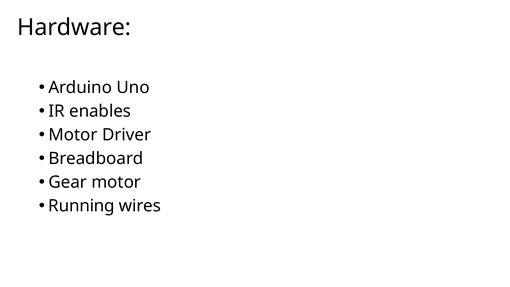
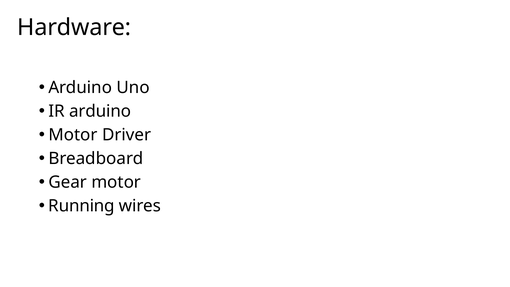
IR enables: enables -> arduino
